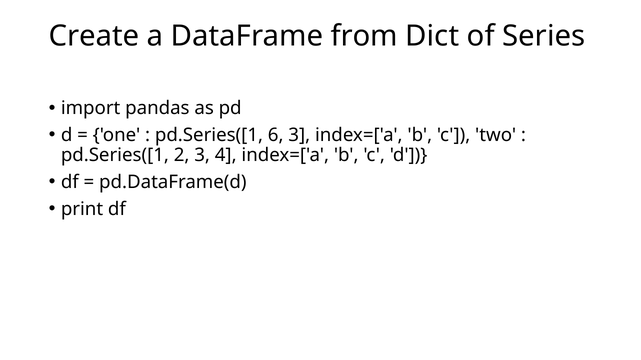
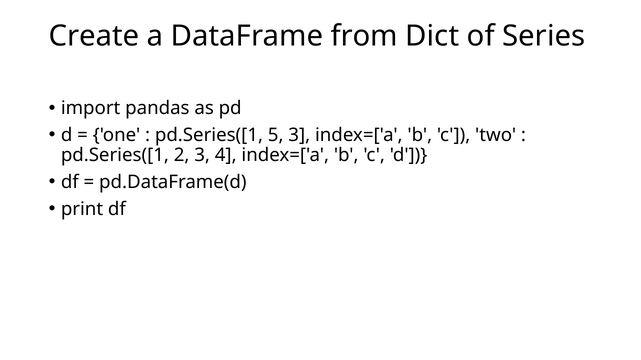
6: 6 -> 5
